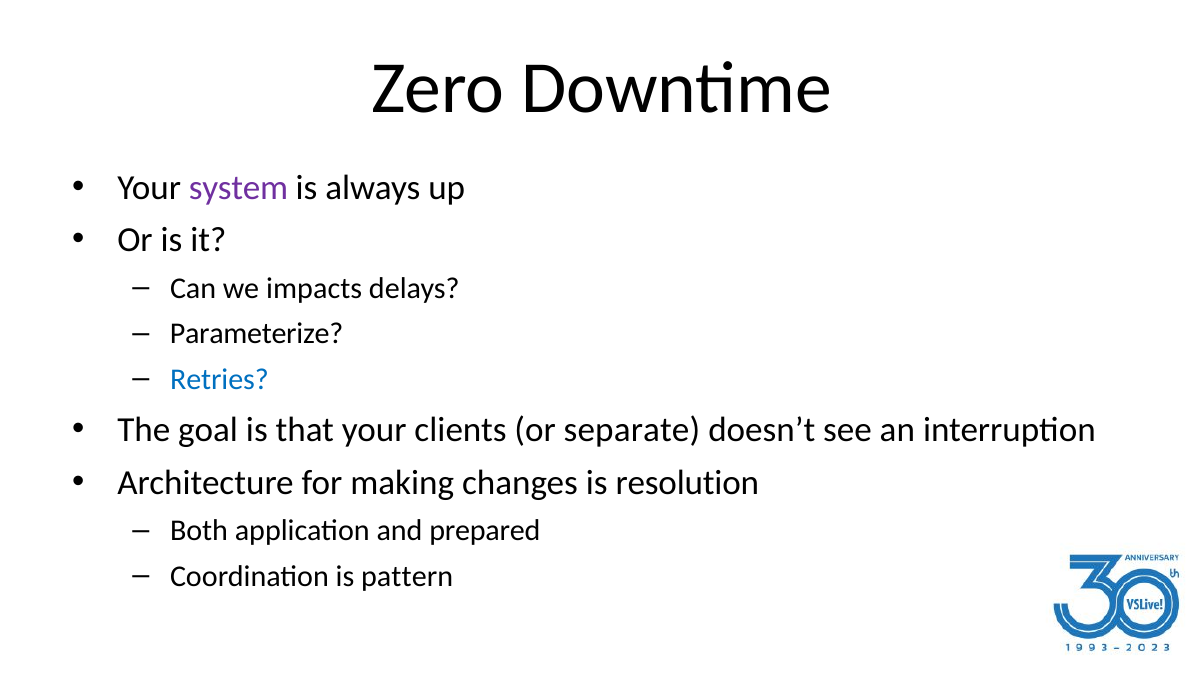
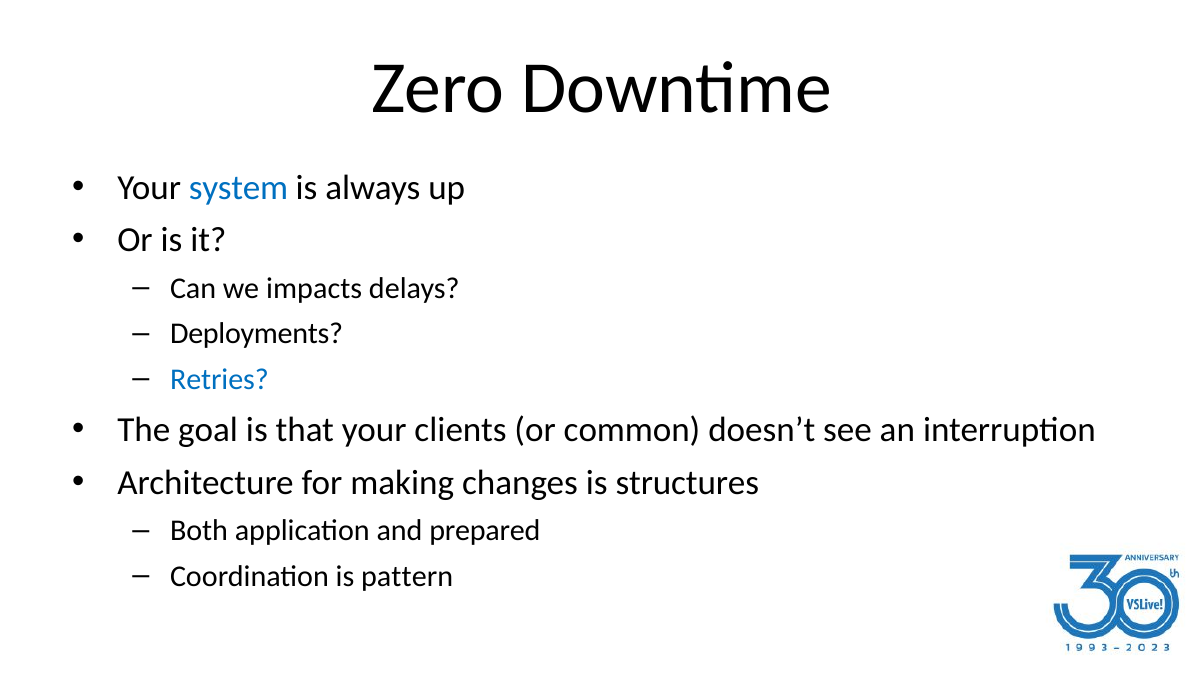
system colour: purple -> blue
Parameterize: Parameterize -> Deployments
separate: separate -> common
resolution: resolution -> structures
